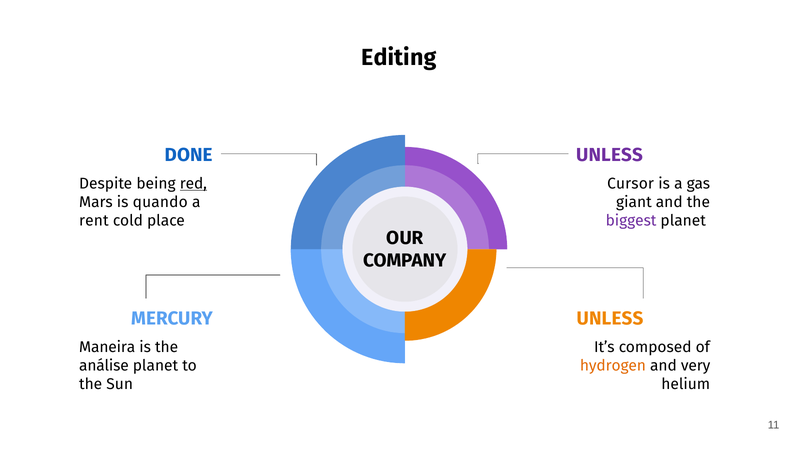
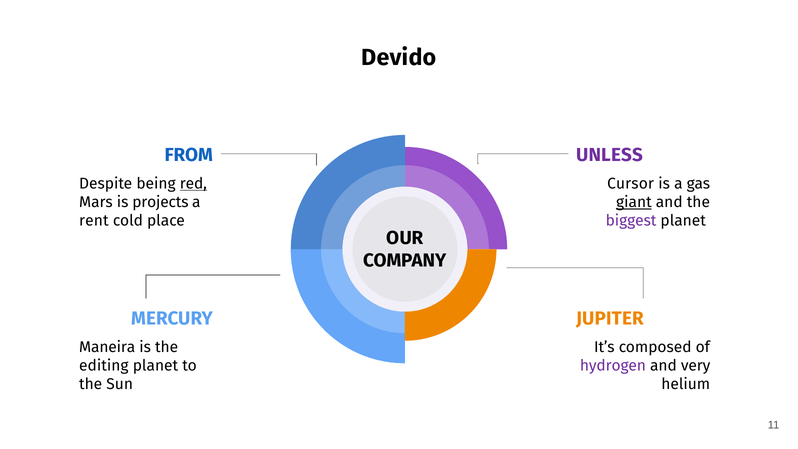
Editing: Editing -> Devido
DONE: DONE -> FROM
quando: quando -> projects
giant underline: none -> present
UNLESS at (610, 318): UNLESS -> JUPITER
análise: análise -> editing
hydrogen colour: orange -> purple
